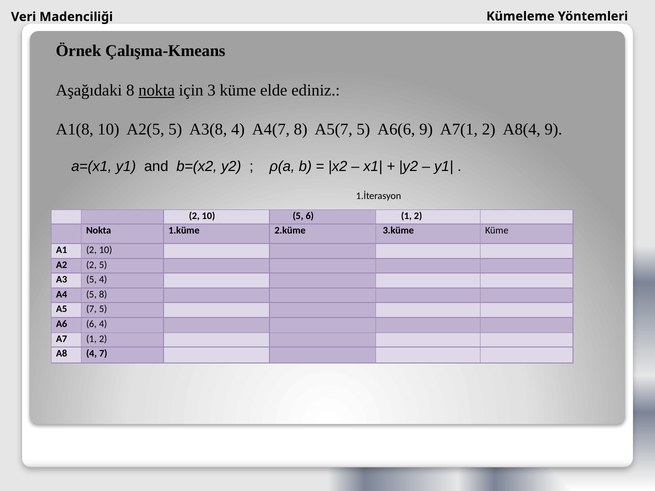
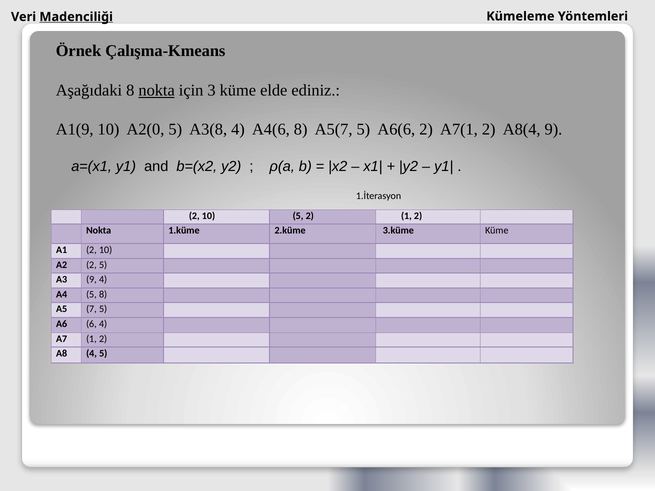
Madenciliği underline: none -> present
A1(8: A1(8 -> A1(9
A2(5: A2(5 -> A2(0
A4(7: A4(7 -> A4(6
A6(6 9: 9 -> 2
5 6: 6 -> 2
A3 5: 5 -> 9
4 7: 7 -> 5
